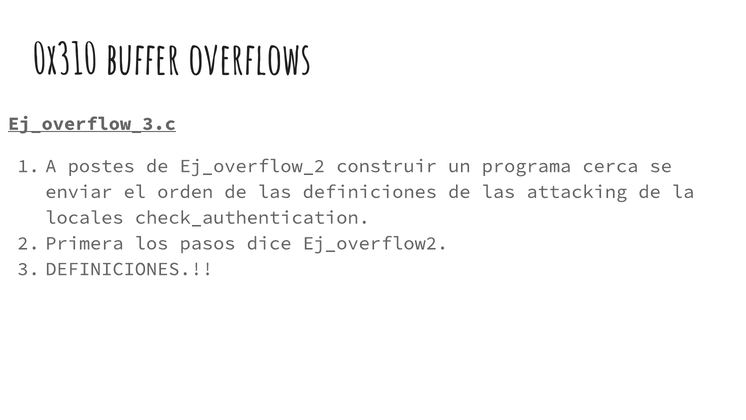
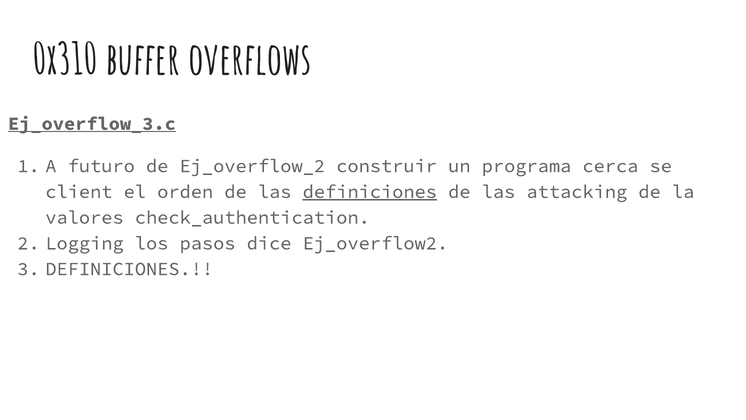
postes: postes -> futuro
enviar: enviar -> client
definiciones at (370, 192) underline: none -> present
locales: locales -> valores
Primera: Primera -> Logging
